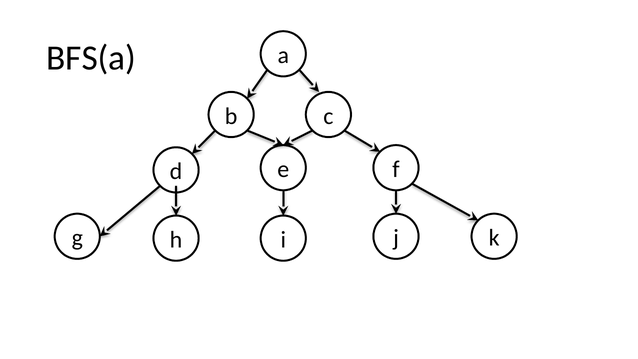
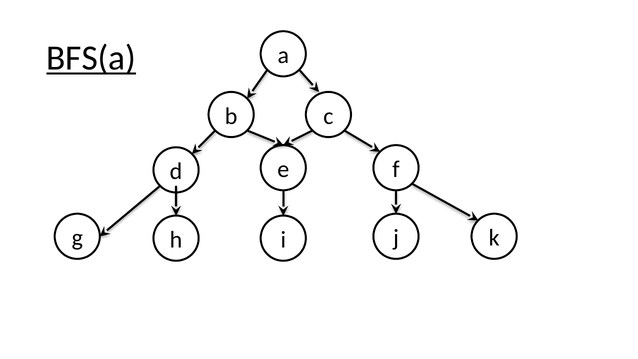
BFS(a underline: none -> present
